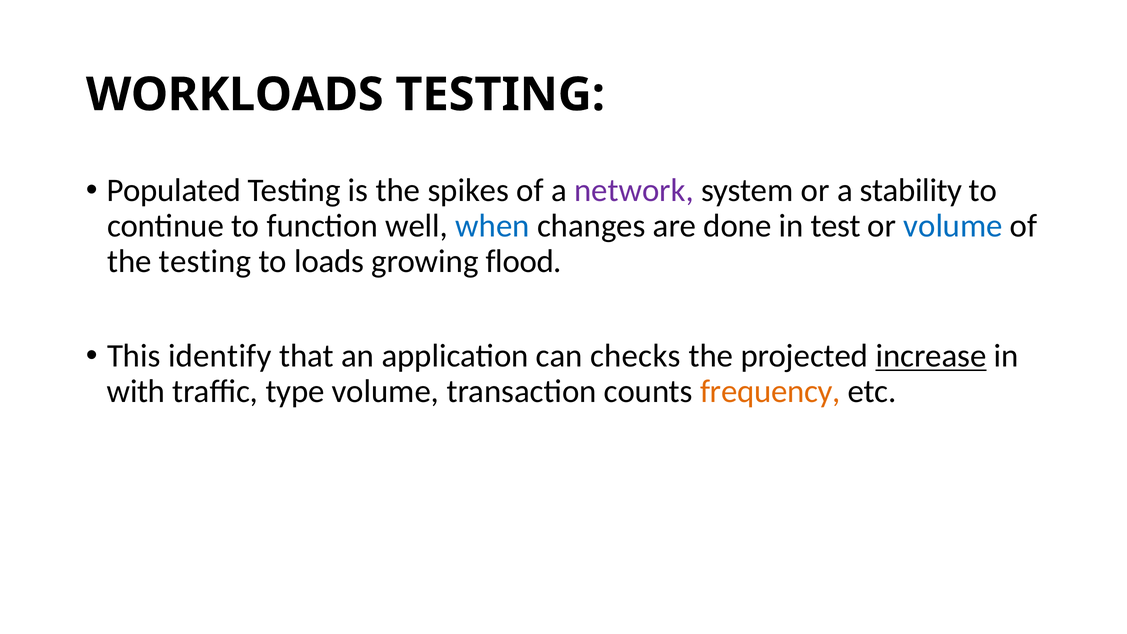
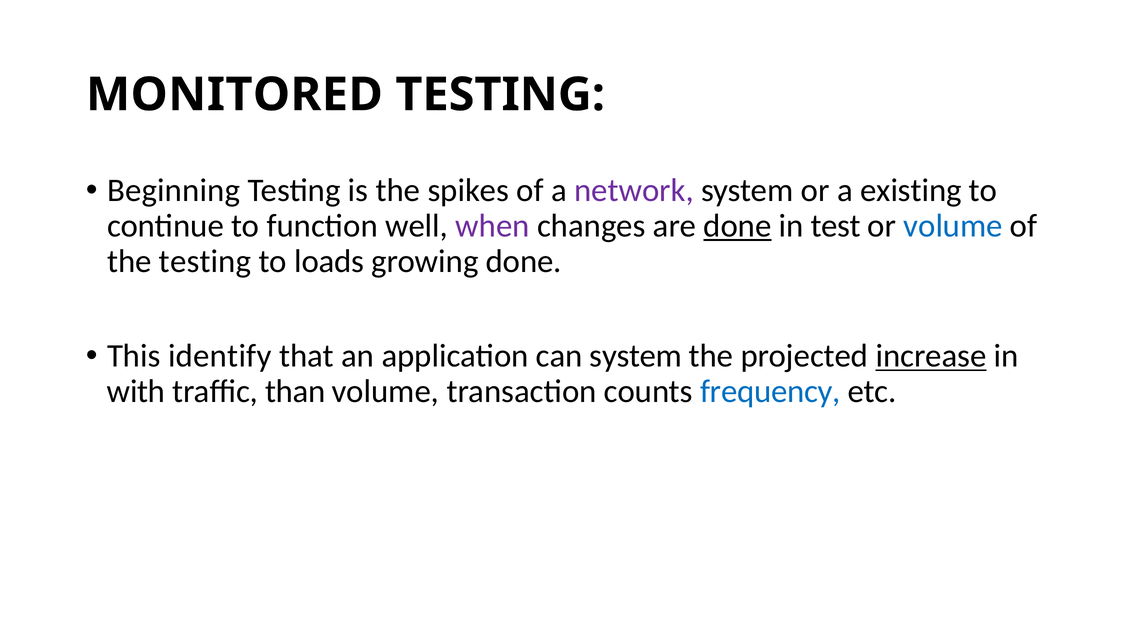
WORKLOADS: WORKLOADS -> MONITORED
Populated: Populated -> Beginning
stability: stability -> existing
when colour: blue -> purple
done at (737, 226) underline: none -> present
growing flood: flood -> done
can checks: checks -> system
type: type -> than
frequency colour: orange -> blue
